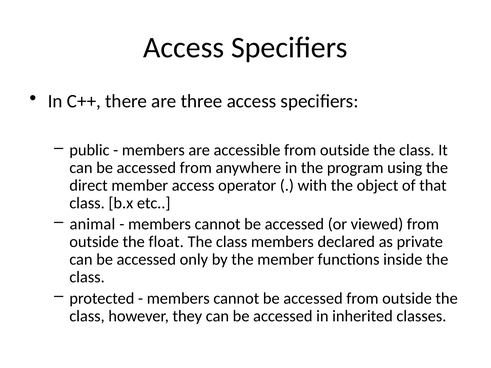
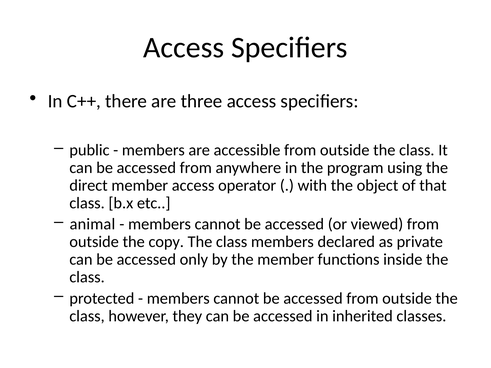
float: float -> copy
